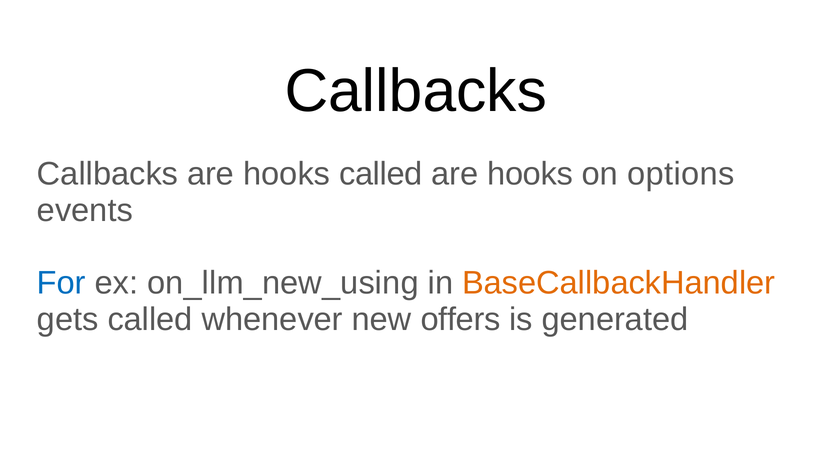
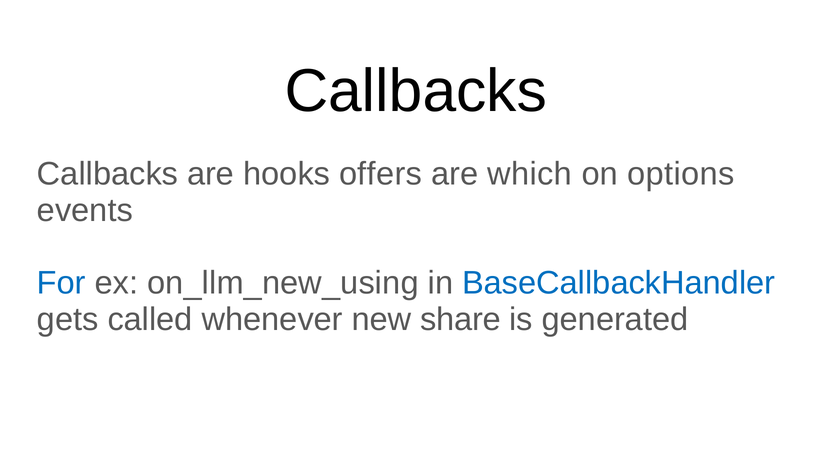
hooks called: called -> offers
hooks at (530, 174): hooks -> which
BaseCallbackHandler colour: orange -> blue
offers: offers -> share
